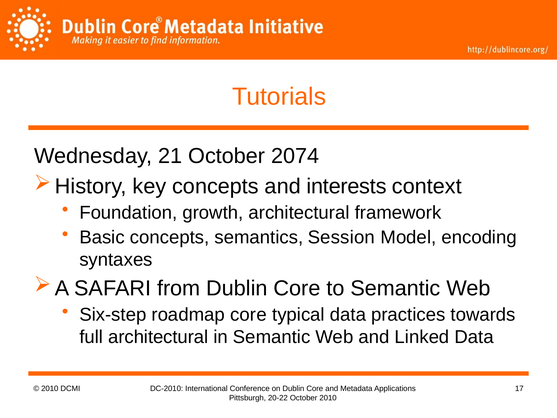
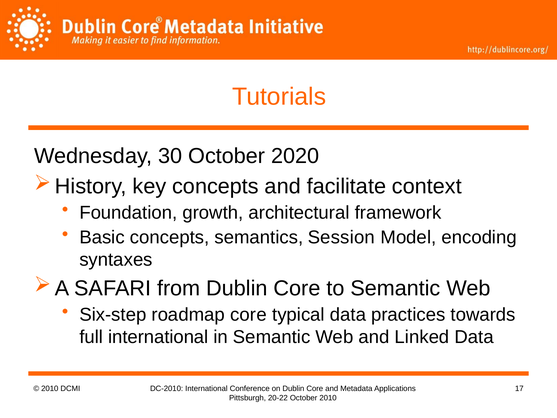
21: 21 -> 30
2074: 2074 -> 2020
interests: interests -> facilitate
full architectural: architectural -> international
